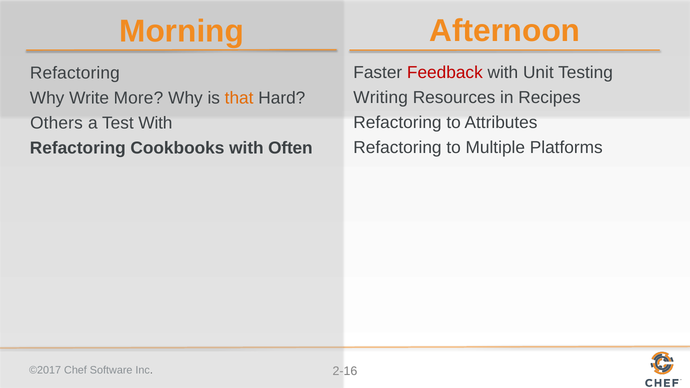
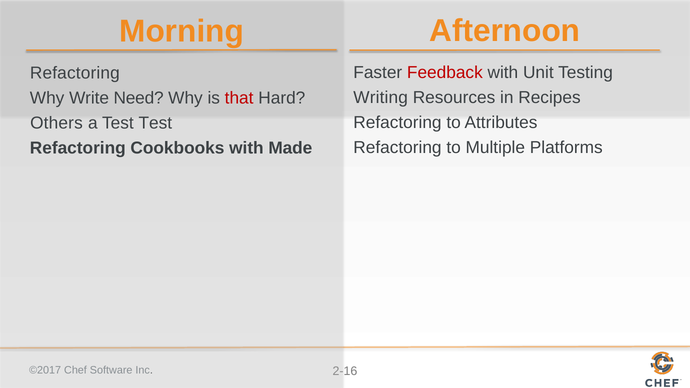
More: More -> Need
that colour: orange -> red
Test With: With -> Test
Often: Often -> Made
